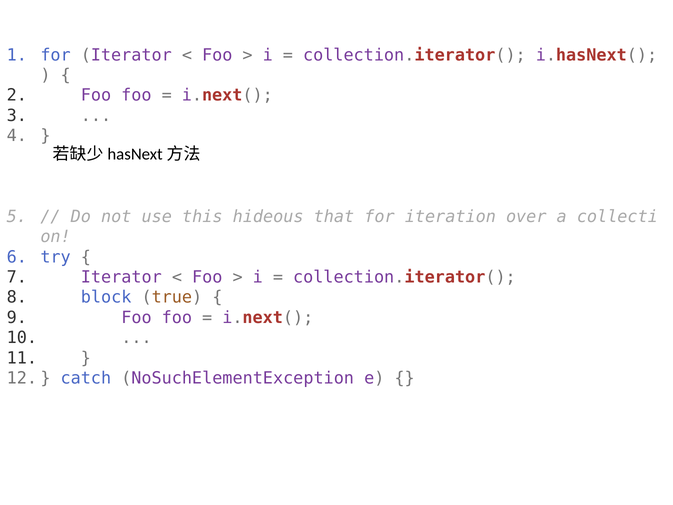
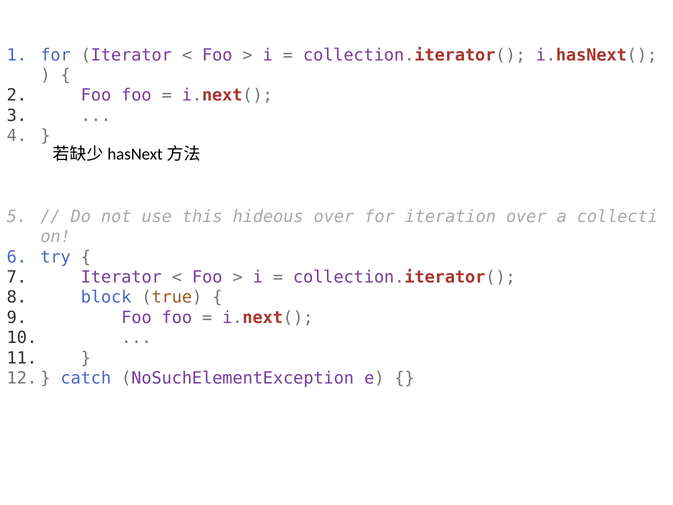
hideous that: that -> over
